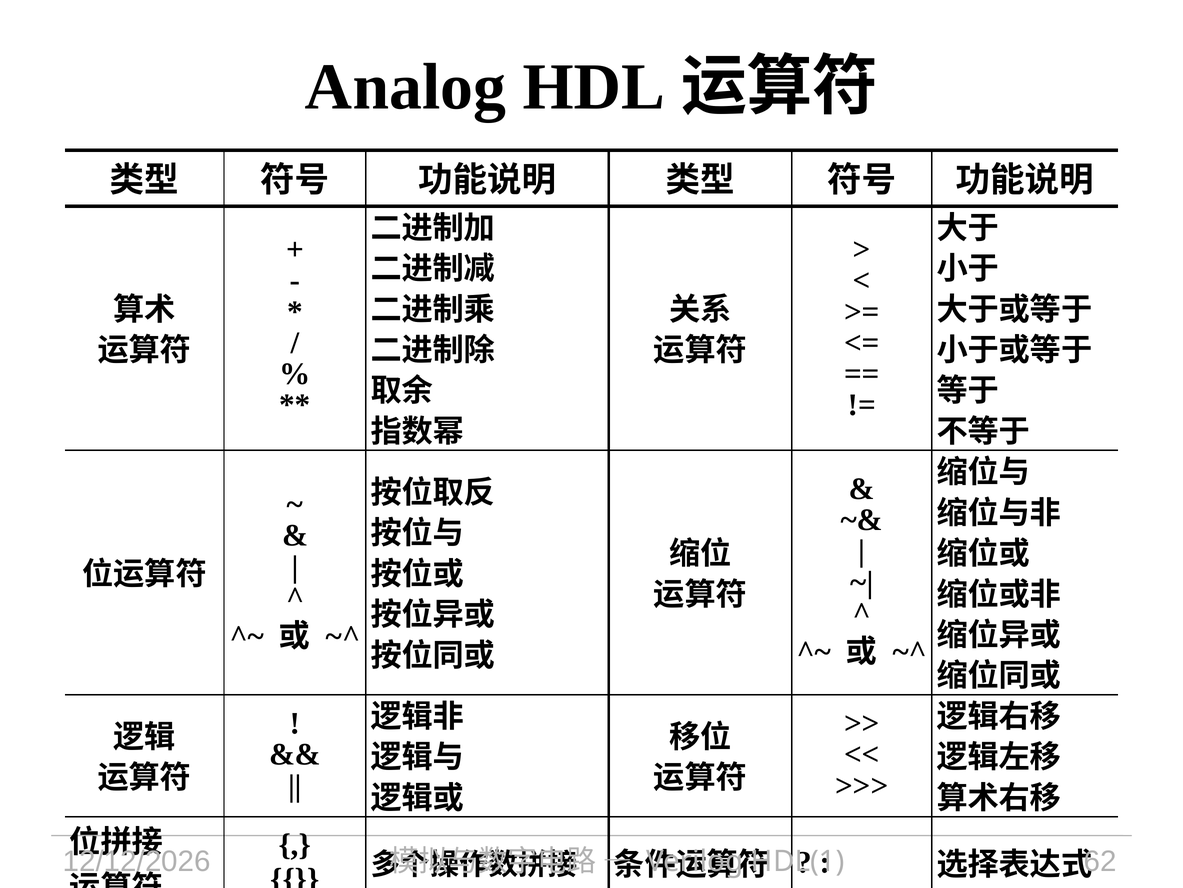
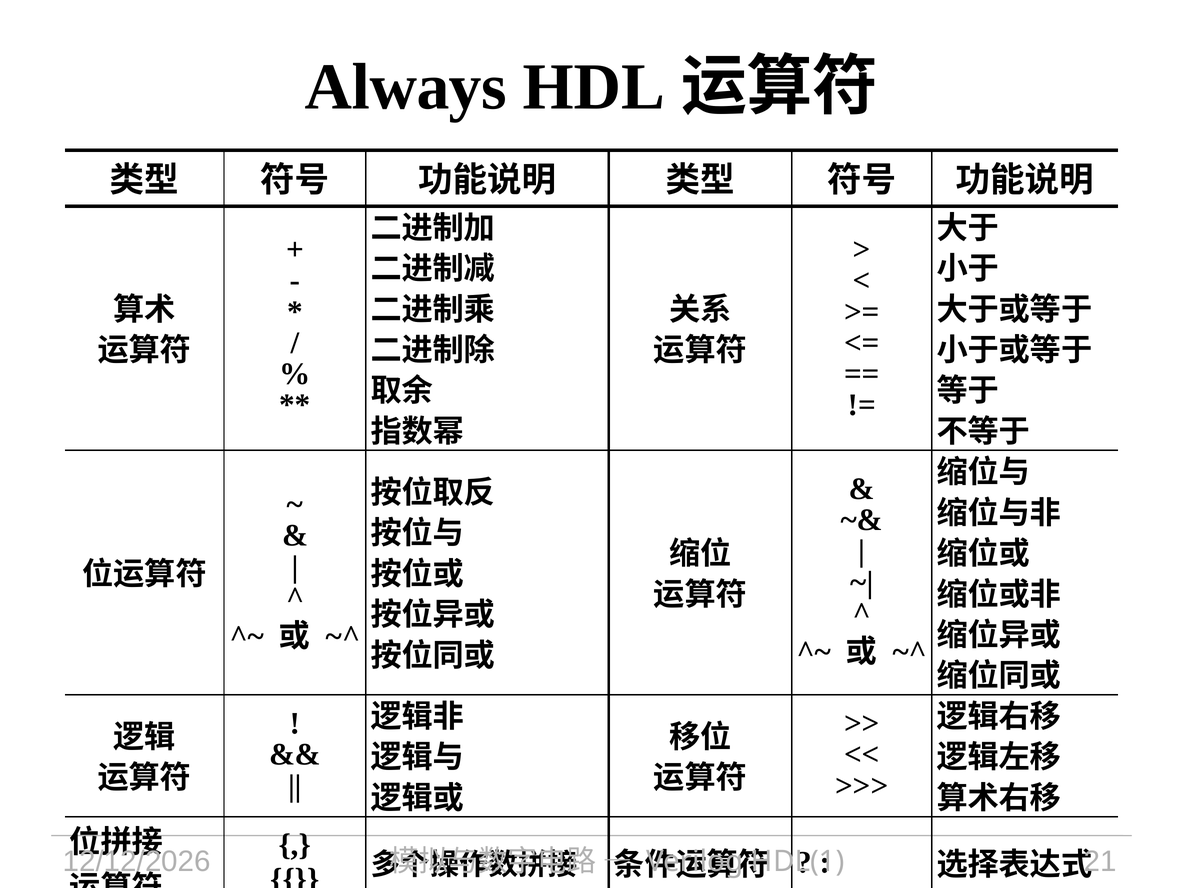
Analog: Analog -> Always
62: 62 -> 21
